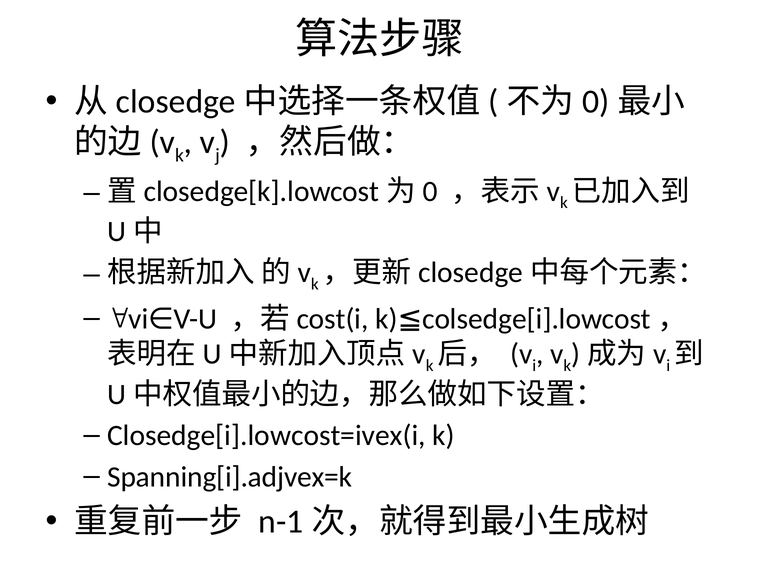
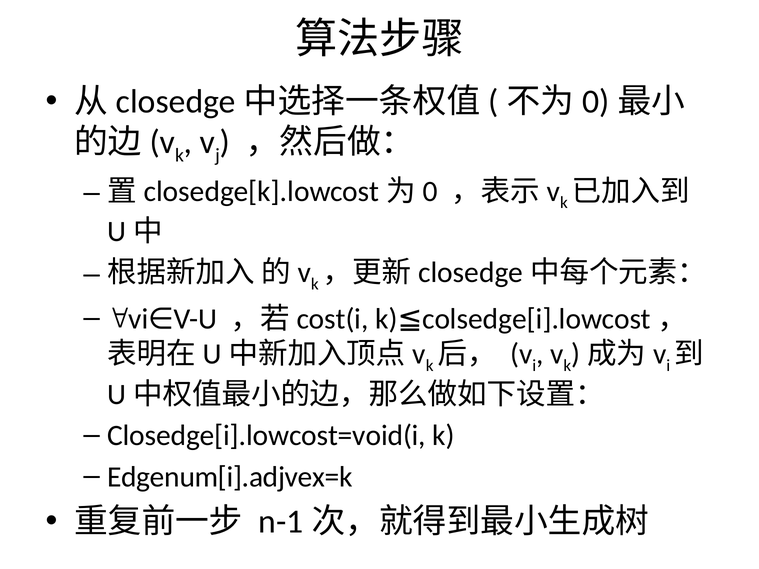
Closedge[i].lowcost=ivex(i: Closedge[i].lowcost=ivex(i -> Closedge[i].lowcost=void(i
Spanning[i].adjvex=k: Spanning[i].adjvex=k -> Edgenum[i].adjvex=k
